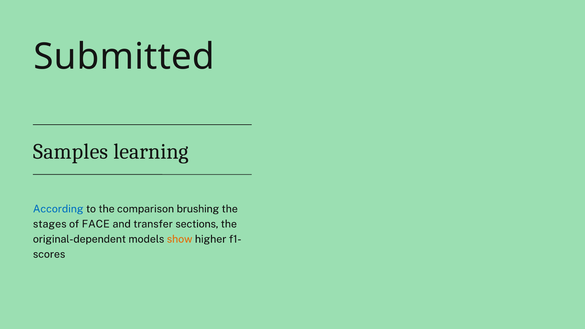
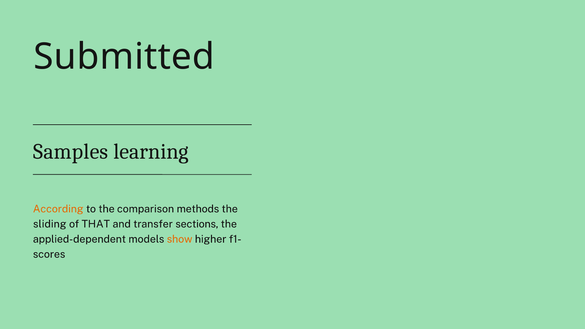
According colour: blue -> orange
brushing: brushing -> methods
stages: stages -> sliding
FACE: FACE -> THAT
original-dependent: original-dependent -> applied-dependent
